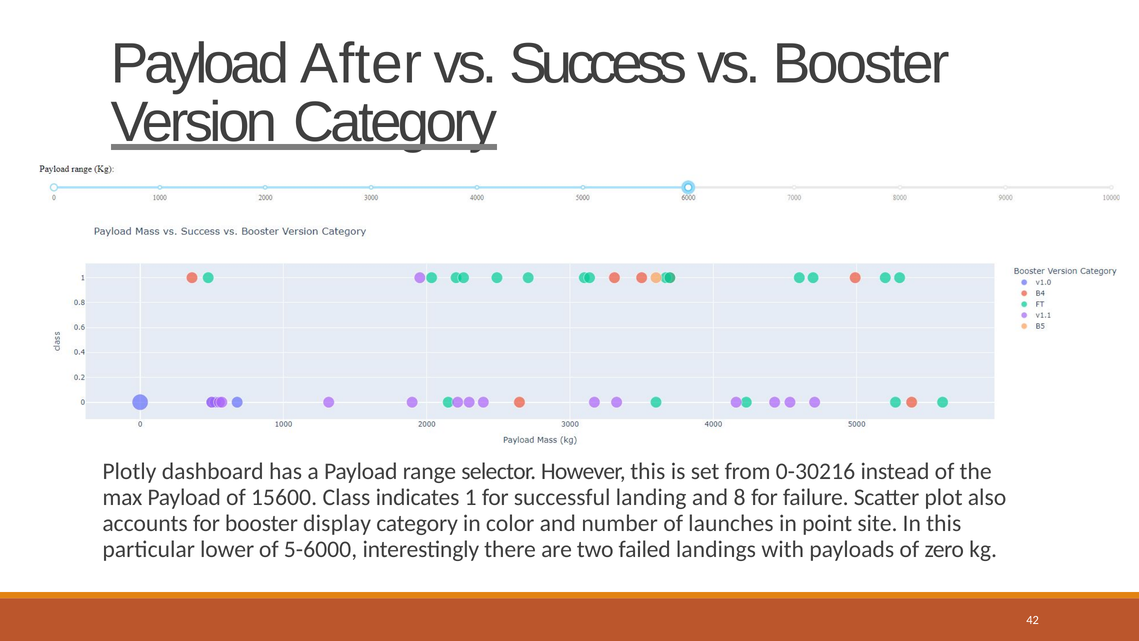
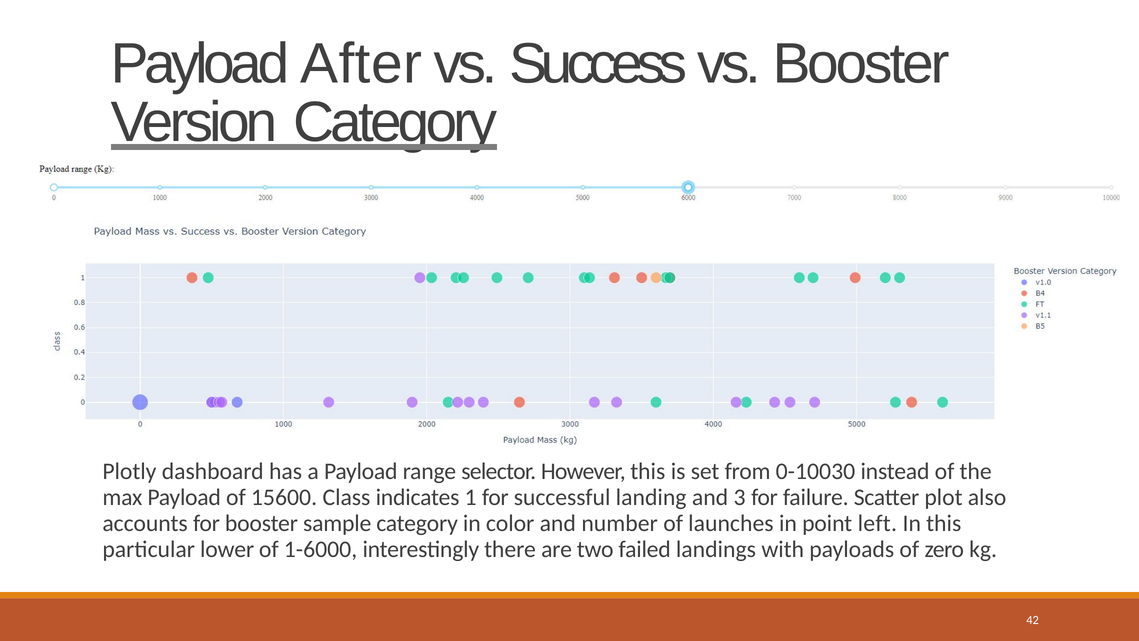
0-30216: 0-30216 -> 0-10030
8: 8 -> 3
display: display -> sample
site: site -> left
5-6000: 5-6000 -> 1-6000
